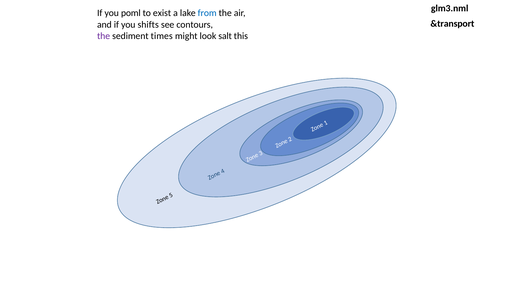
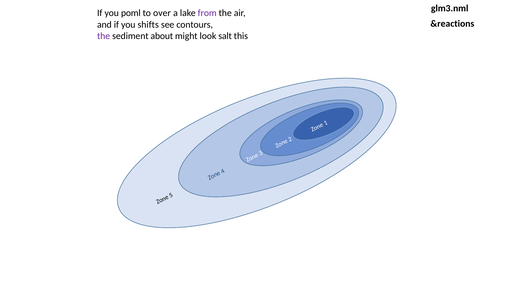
exist: exist -> over
from colour: blue -> purple
&transport: &transport -> &reactions
times: times -> about
